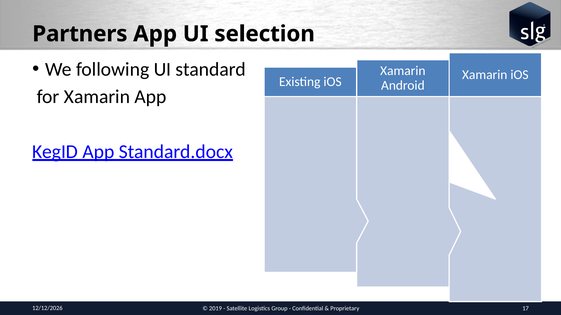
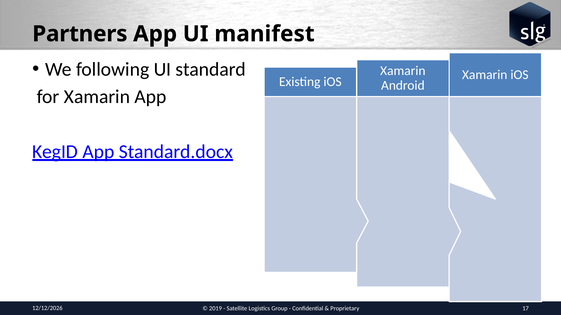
selection: selection -> manifest
